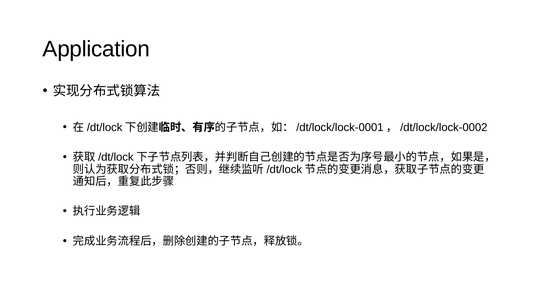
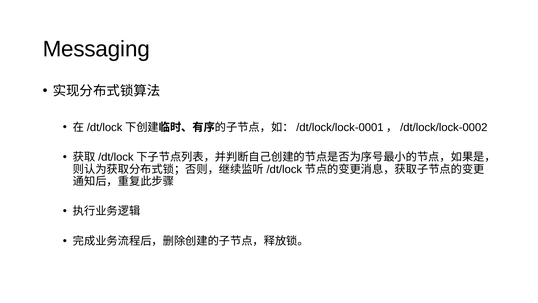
Application: Application -> Messaging
